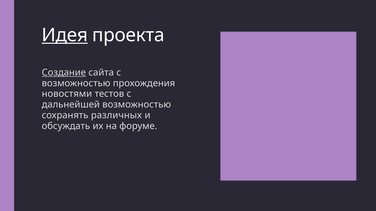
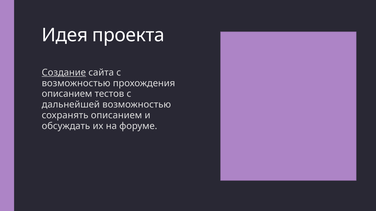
Идея underline: present -> none
новостями at (67, 94): новостями -> описанием
сохранять различных: различных -> описанием
